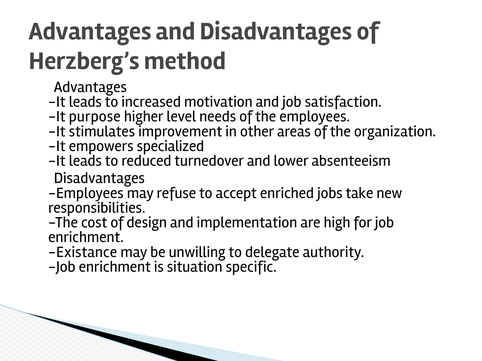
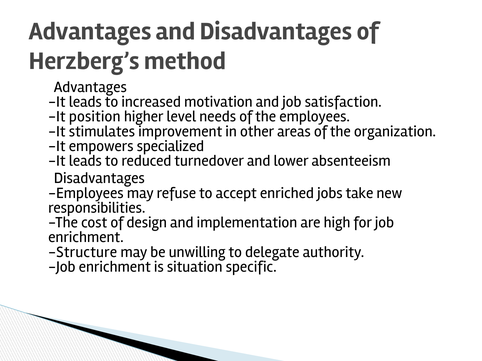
purpose: purpose -> position
Existance: Existance -> Structure
